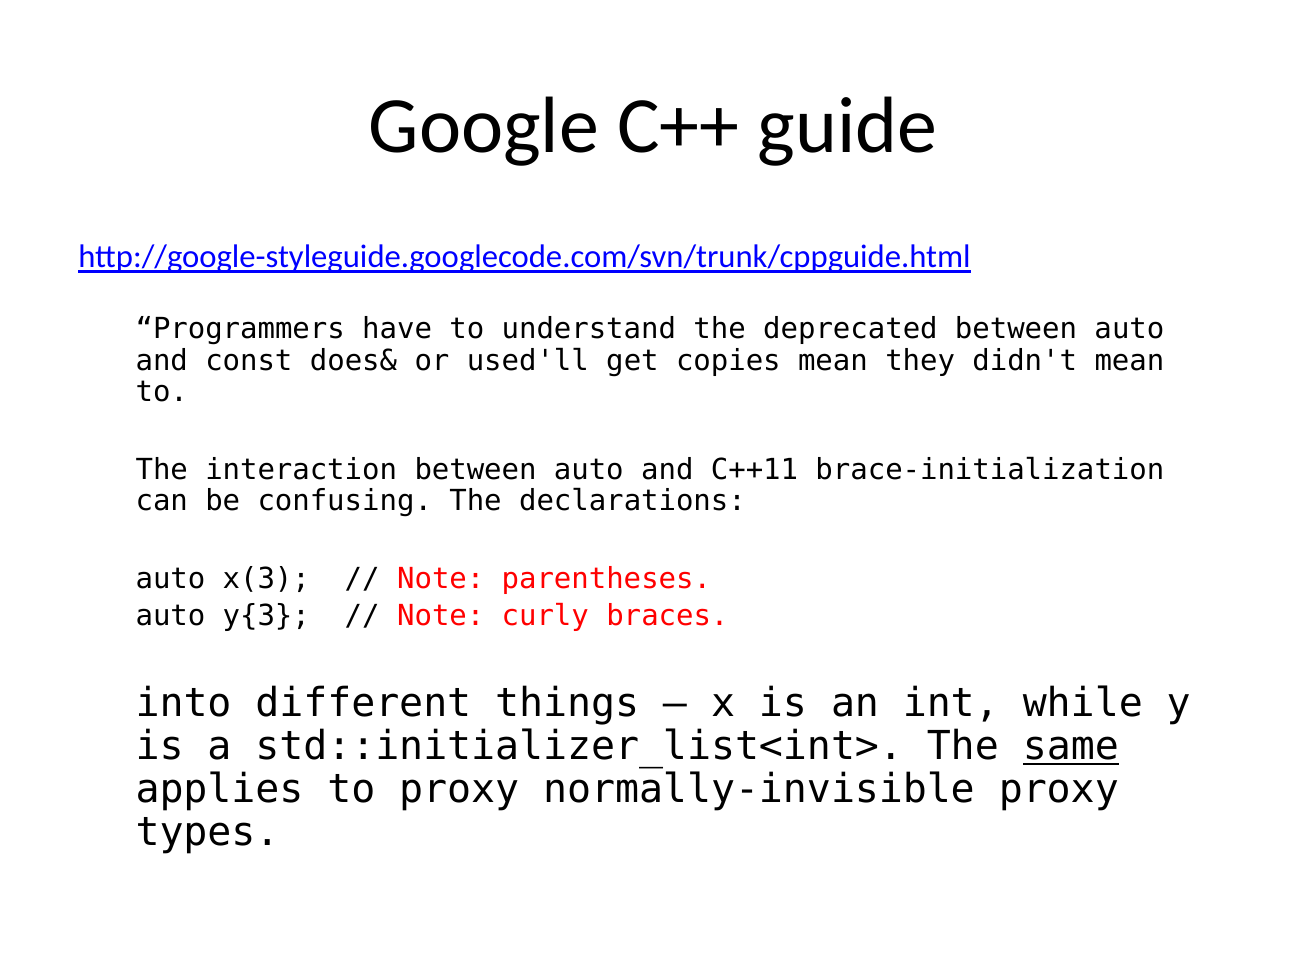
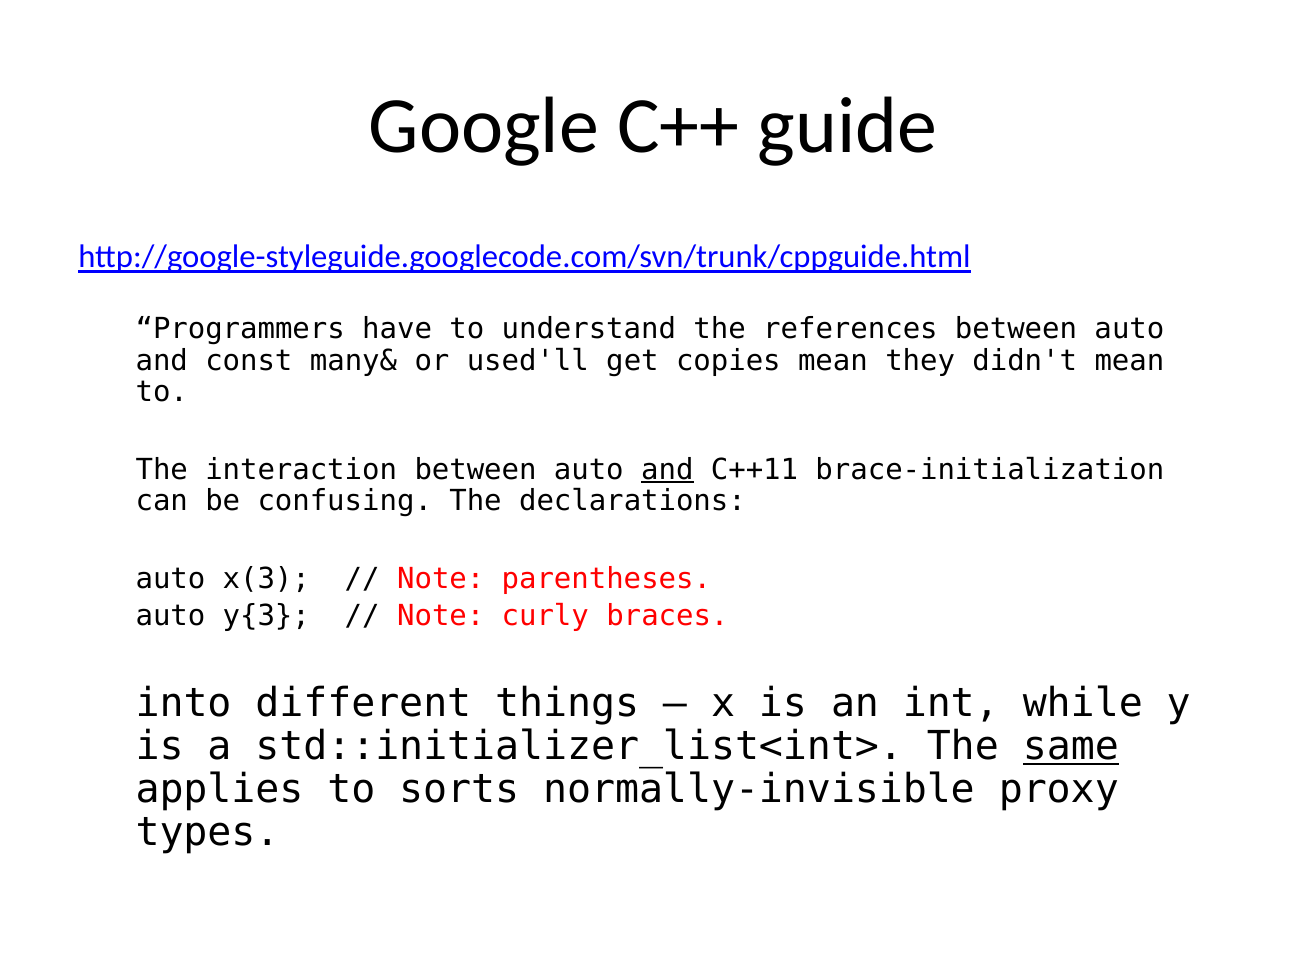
deprecated: deprecated -> references
does&: does& -> many&
and at (667, 470) underline: none -> present
to proxy: proxy -> sorts
